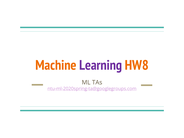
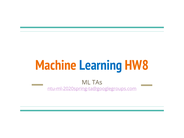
Learning colour: purple -> blue
